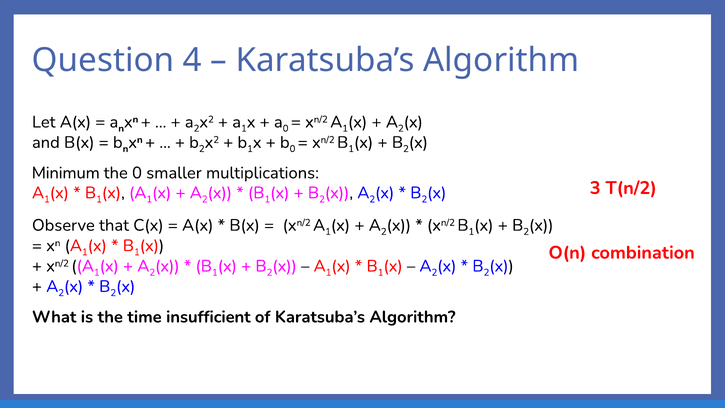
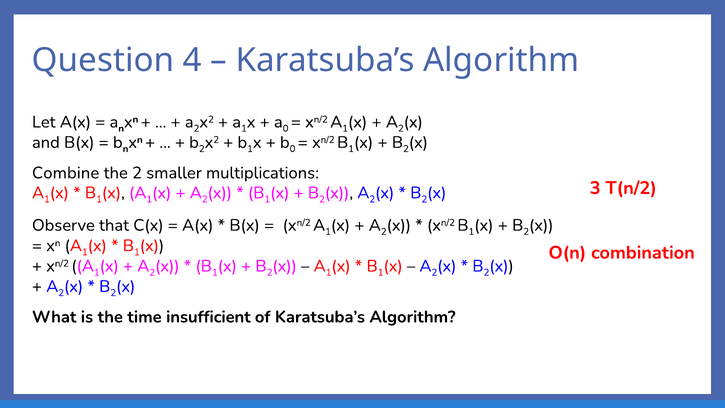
Minimum: Minimum -> Combine
the 0: 0 -> 2
